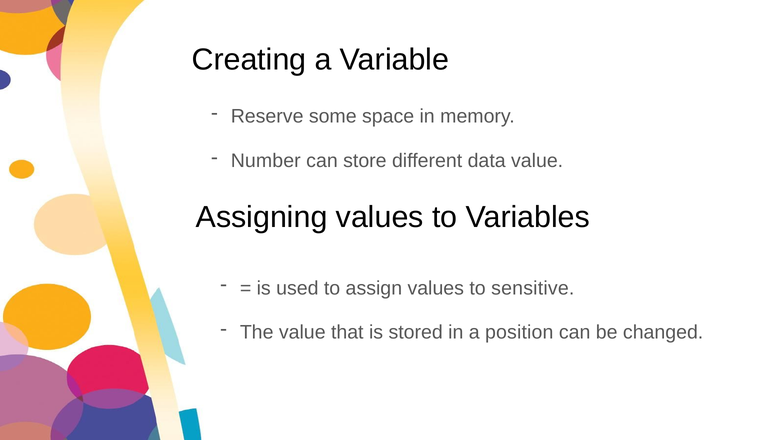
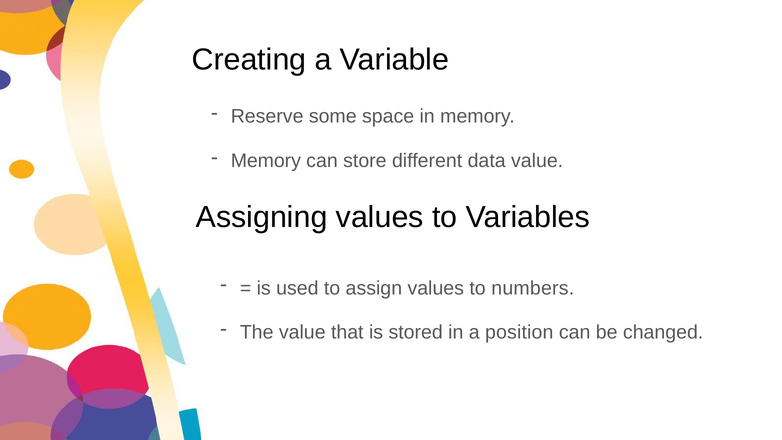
Number at (266, 161): Number -> Memory
sensitive: sensitive -> numbers
